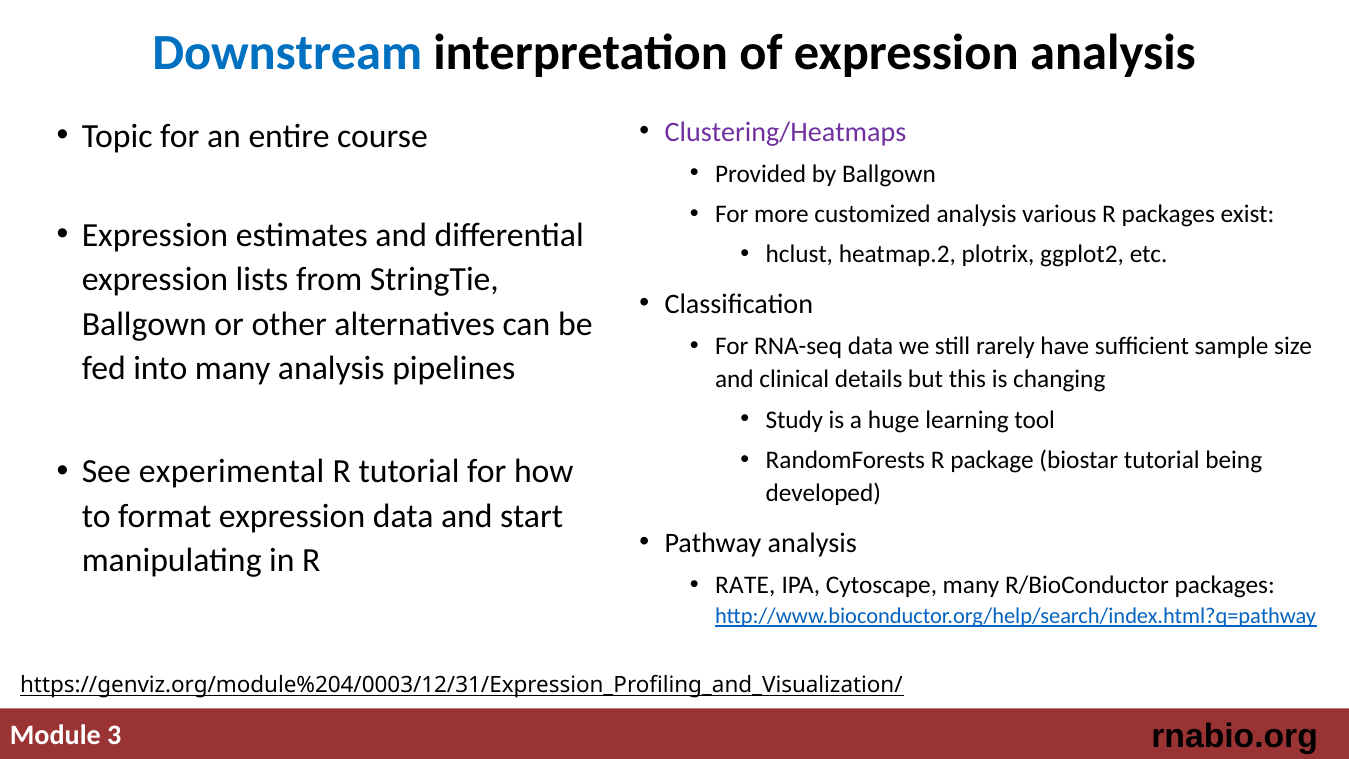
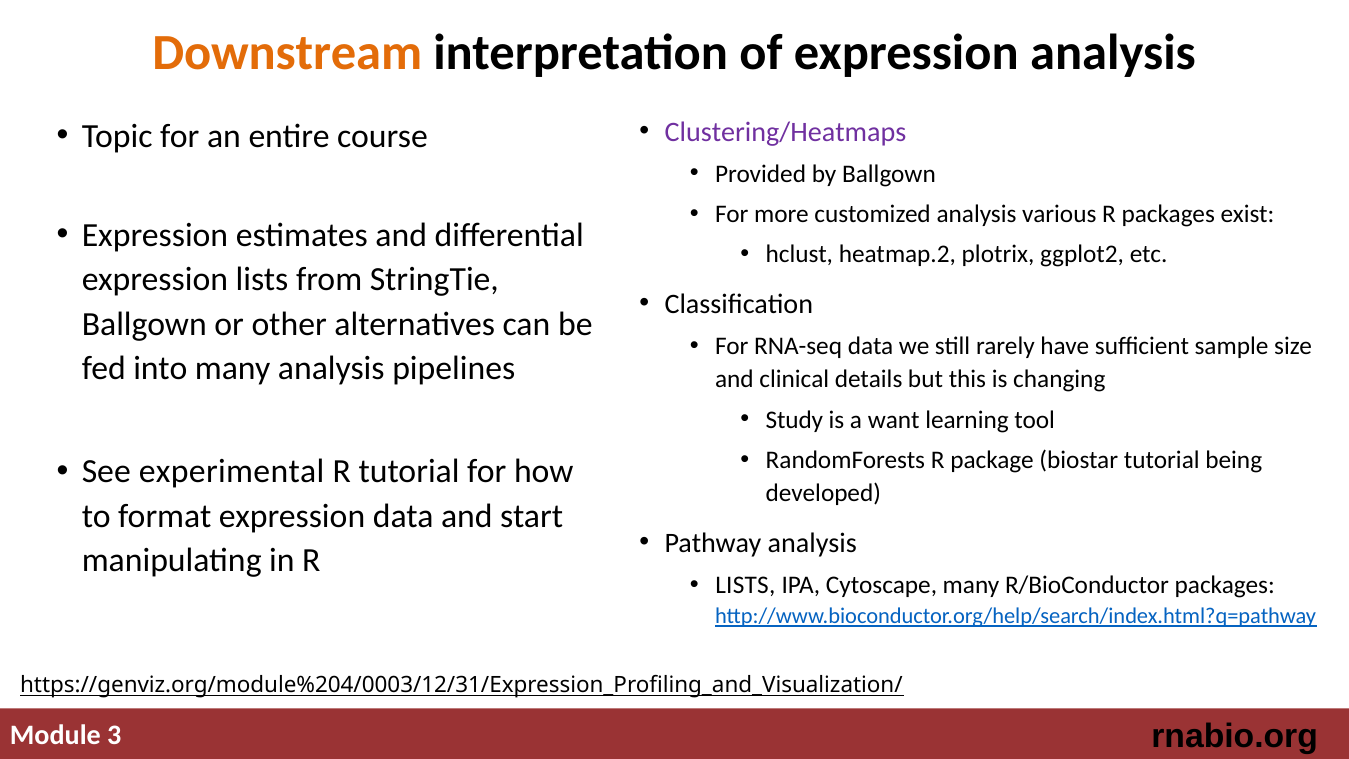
Downstream colour: blue -> orange
huge: huge -> want
RATE at (745, 585): RATE -> LISTS
